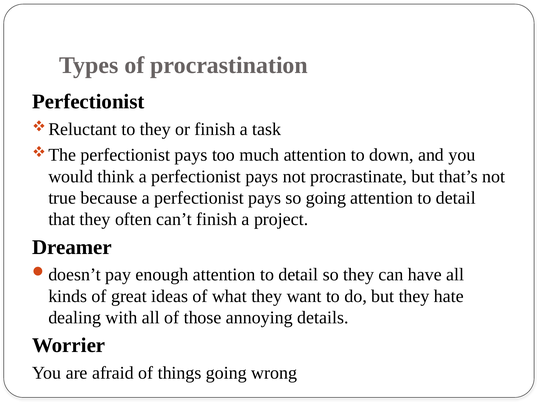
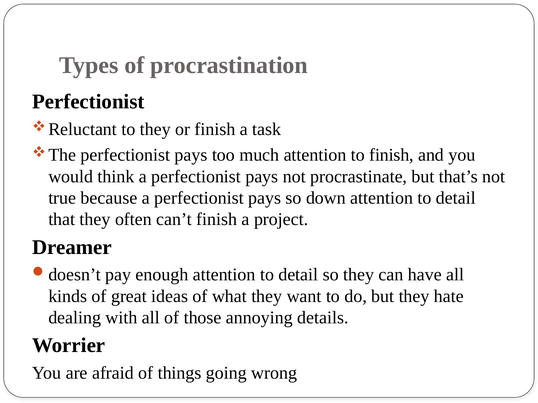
to down: down -> finish
so going: going -> down
